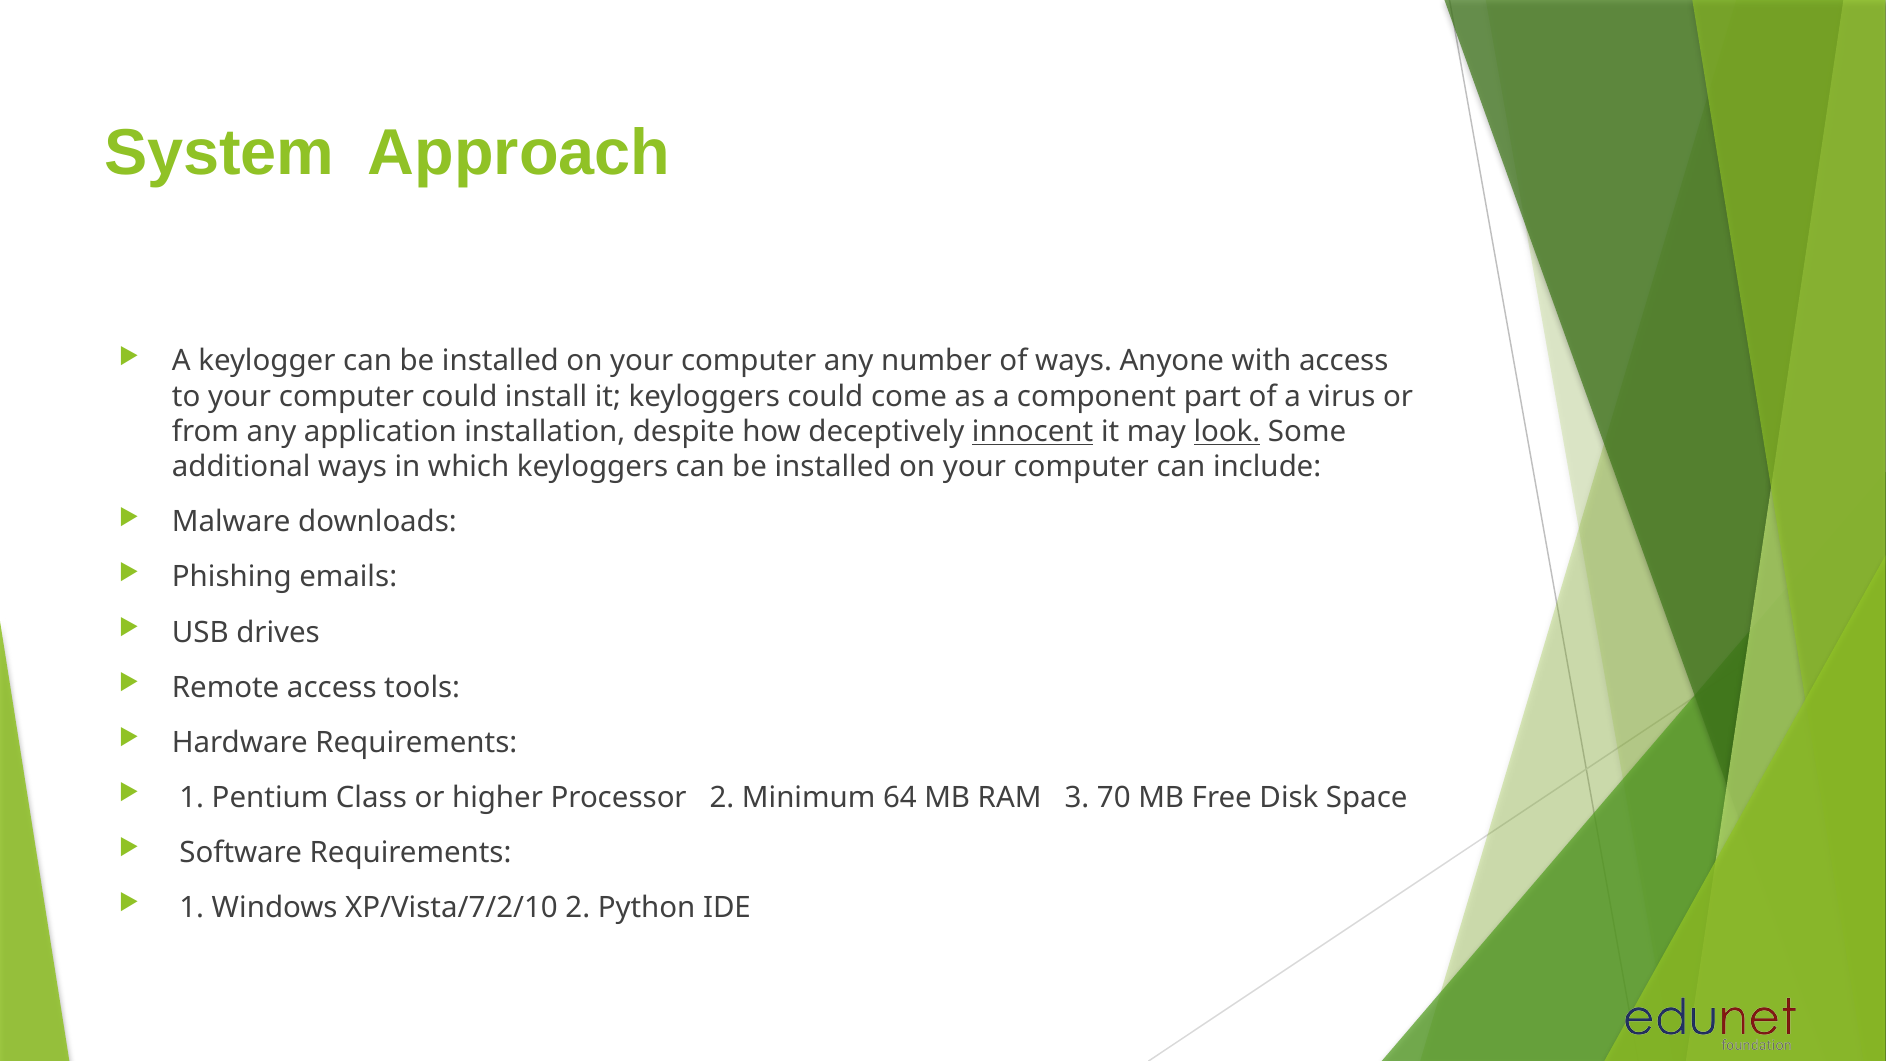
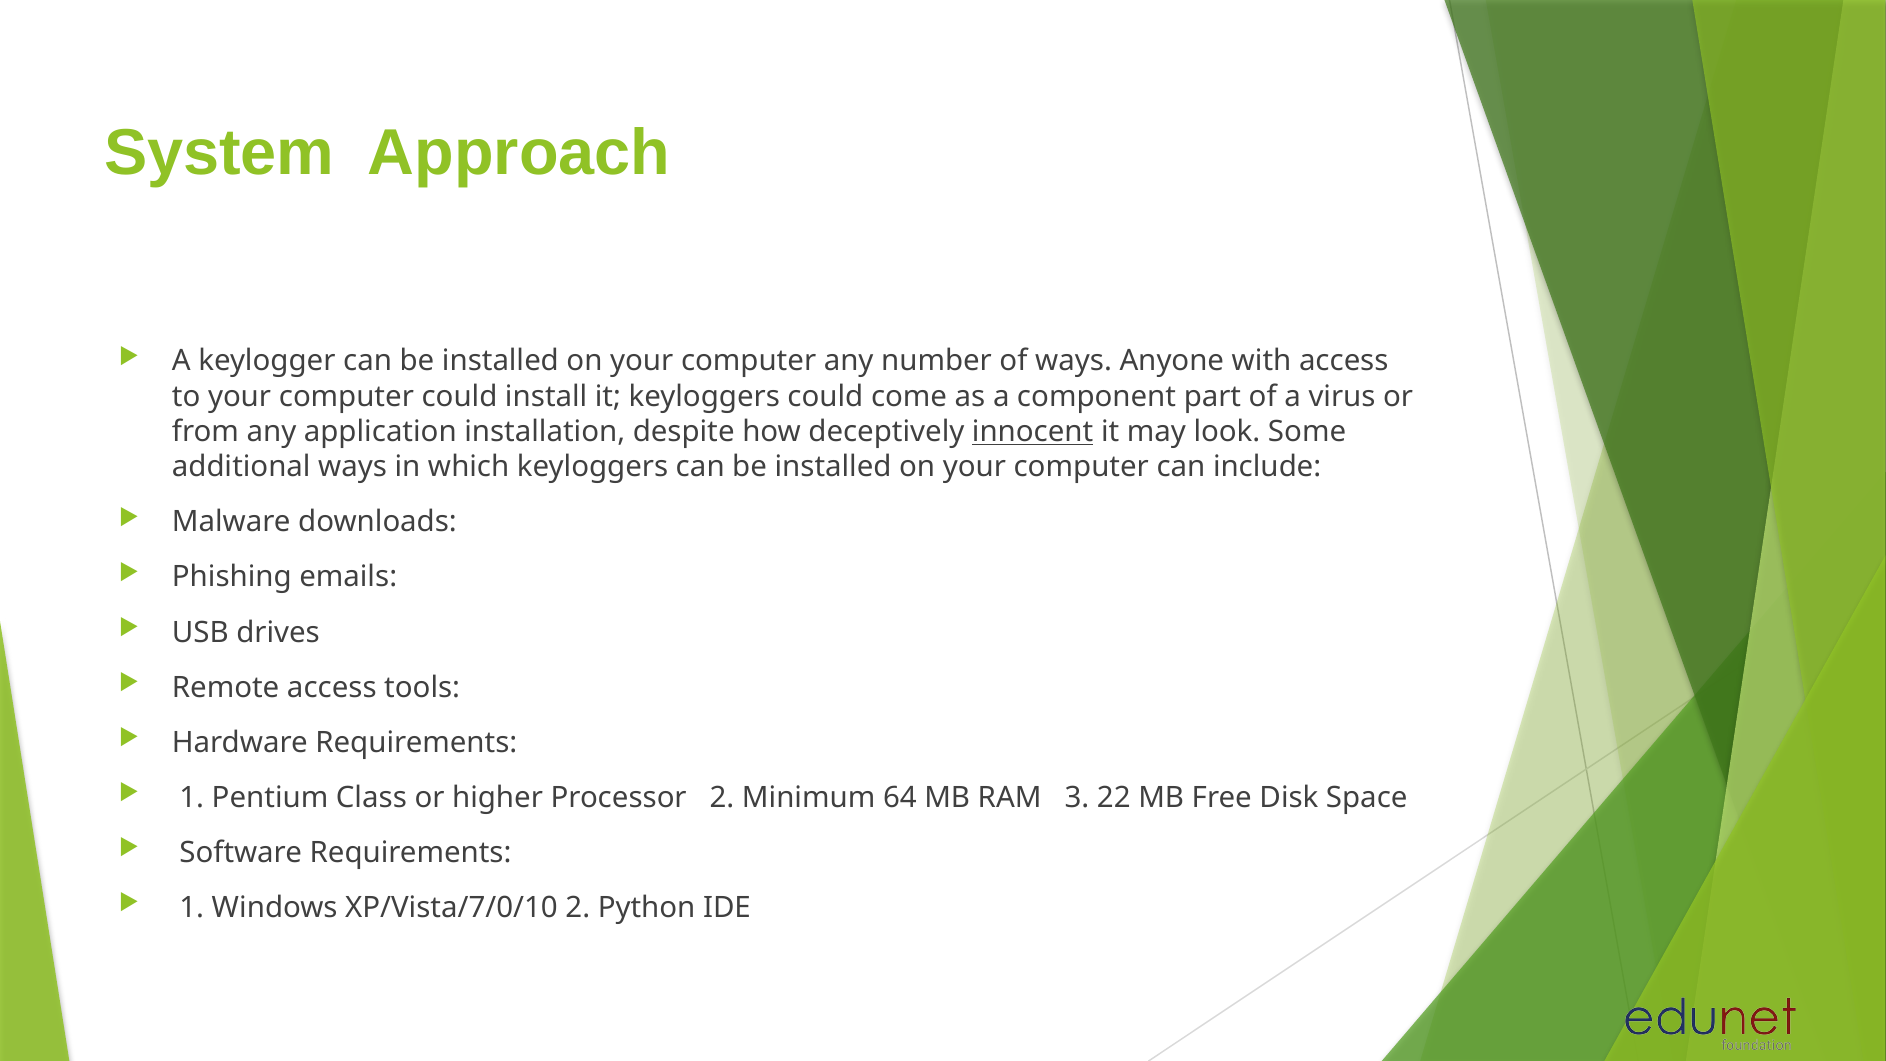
look underline: present -> none
70: 70 -> 22
XP/Vista/7/2/10: XP/Vista/7/2/10 -> XP/Vista/7/0/10
